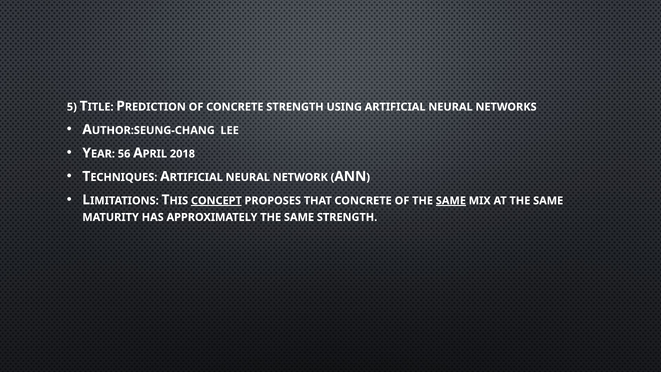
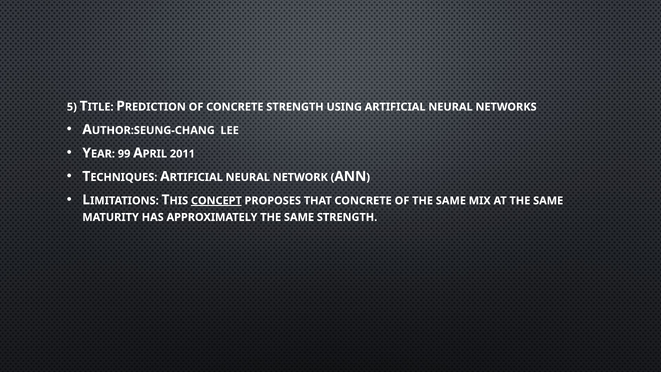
56: 56 -> 99
2018: 2018 -> 2011
SAME at (451, 201) underline: present -> none
